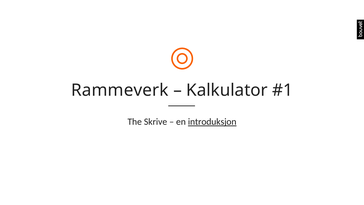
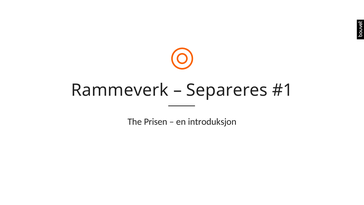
Kalkulator: Kalkulator -> Separeres
Skrive: Skrive -> Prisen
introduksjon underline: present -> none
